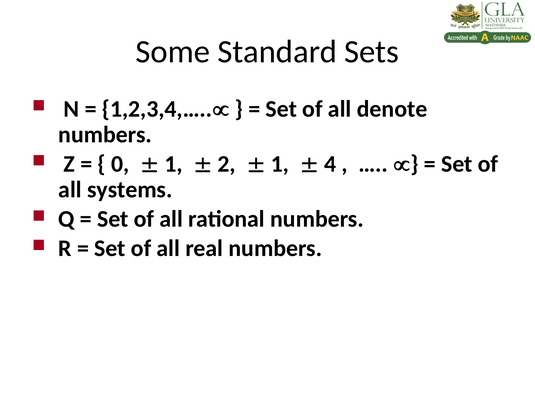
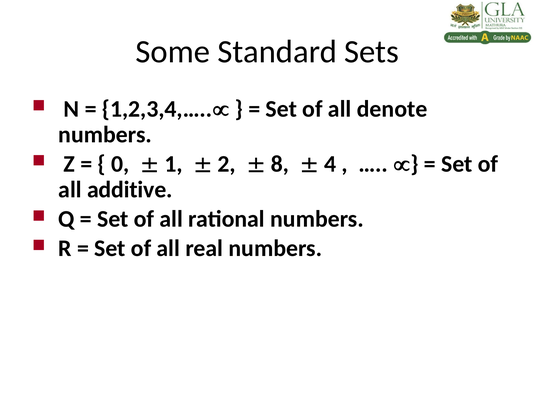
1 at (280, 164): 1 -> 8
systems: systems -> additive
